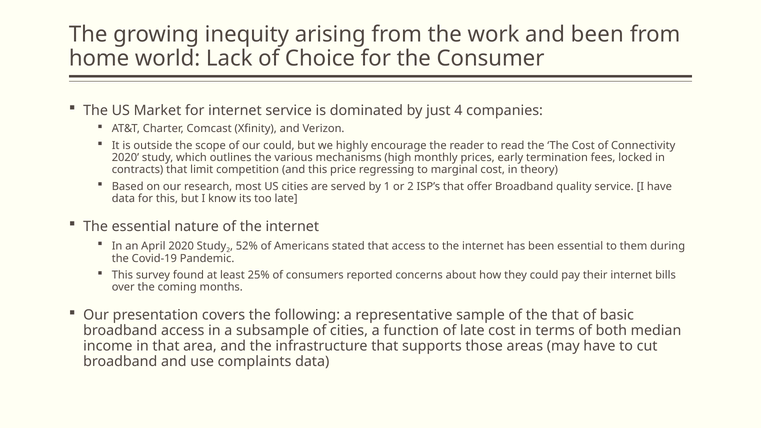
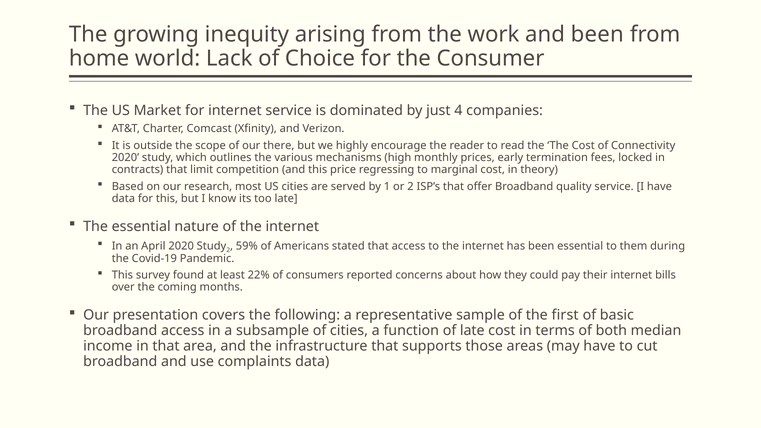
our could: could -> there
52%: 52% -> 59%
25%: 25% -> 22%
the that: that -> first
